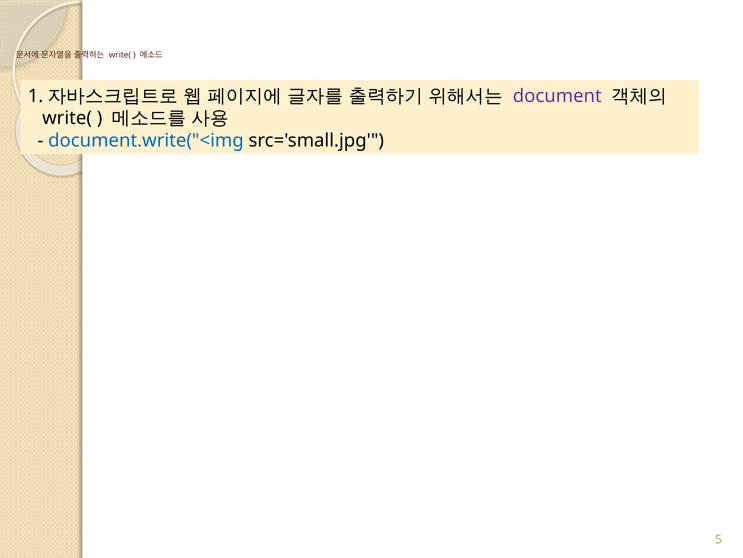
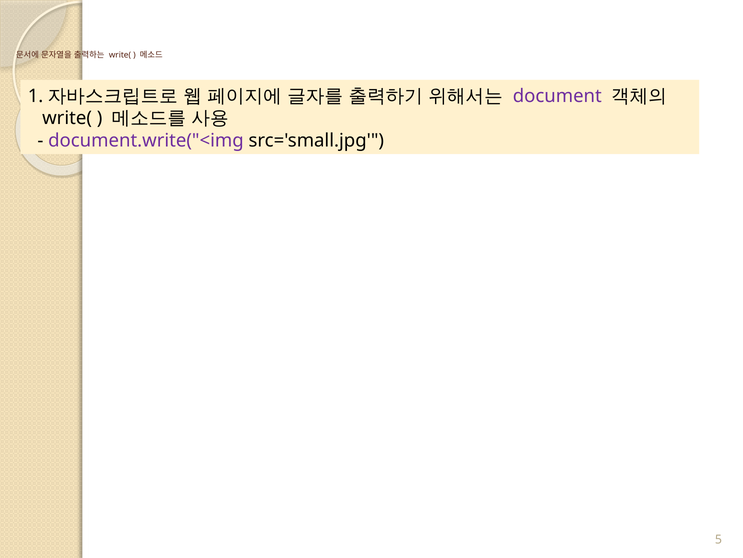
document.write("<img colour: blue -> purple
